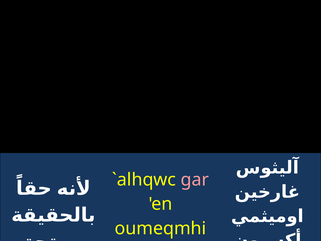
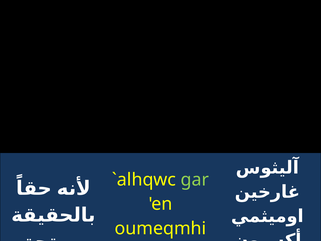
gar colour: pink -> light green
